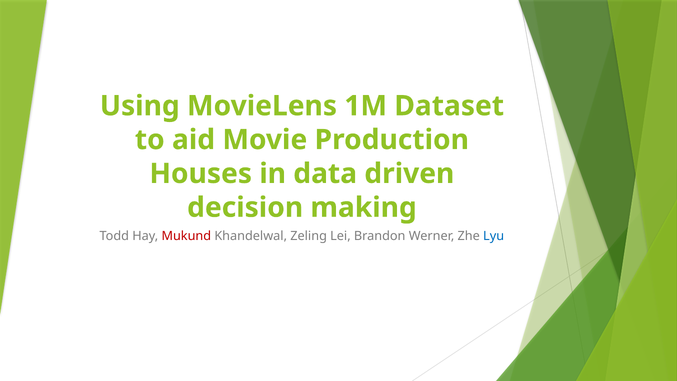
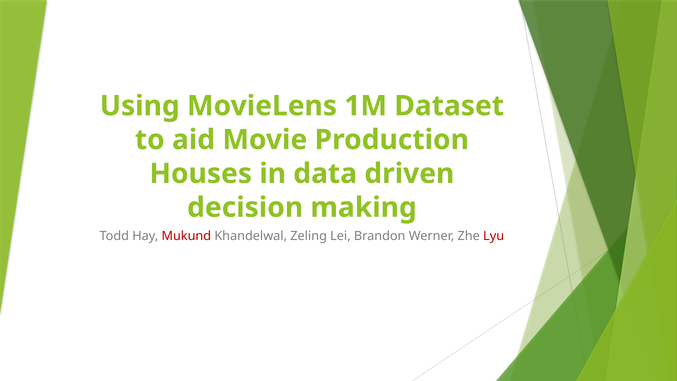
Lyu colour: blue -> red
